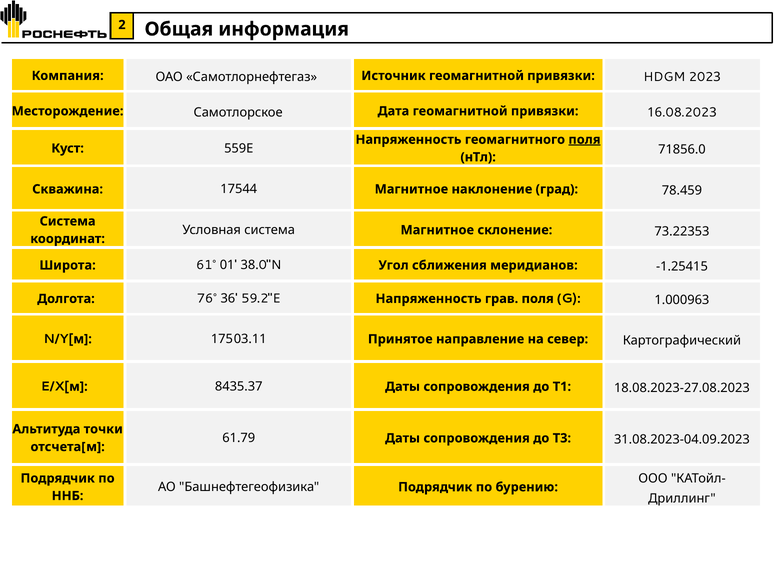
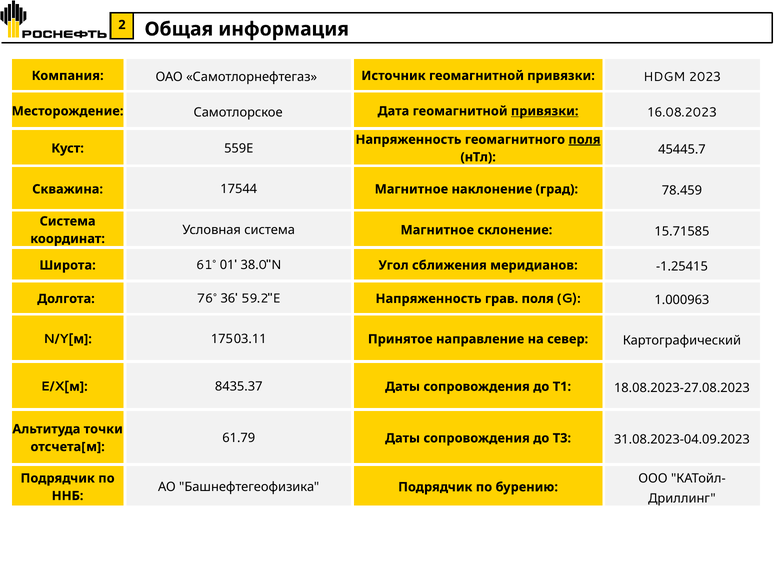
привязки at (545, 111) underline: none -> present
71856.0: 71856.0 -> 45445.7
73.22353: 73.22353 -> 15.71585
